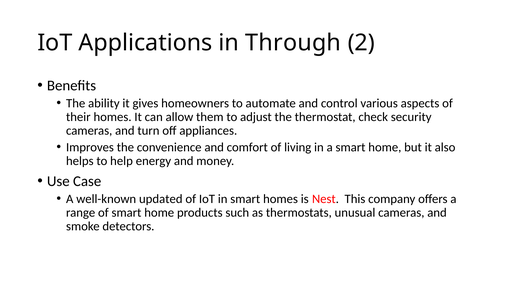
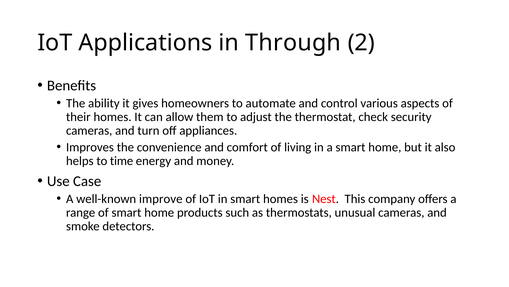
help: help -> time
updated: updated -> improve
